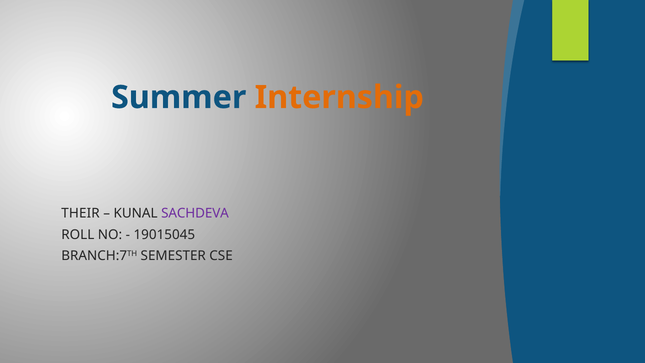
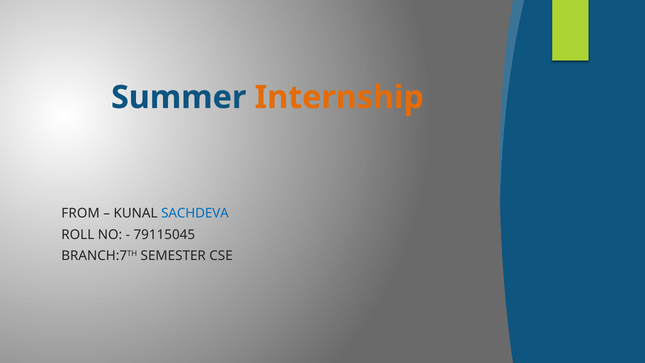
THEIR: THEIR -> FROM
SACHDEVA colour: purple -> blue
19015045: 19015045 -> 79115045
